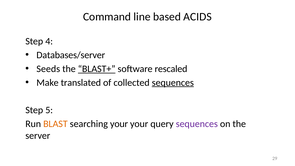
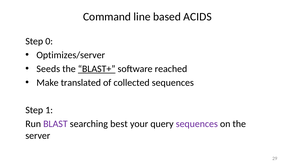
4: 4 -> 0
Databases/server: Databases/server -> Optimizes/server
rescaled: rescaled -> reached
sequences at (173, 83) underline: present -> none
5: 5 -> 1
BLAST colour: orange -> purple
searching your: your -> best
